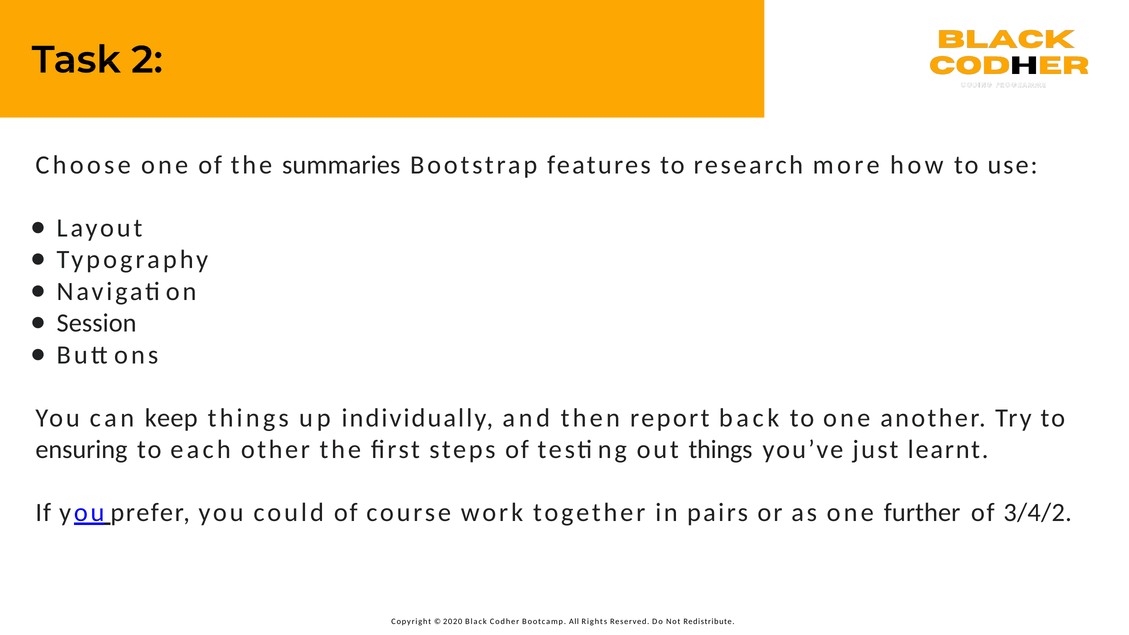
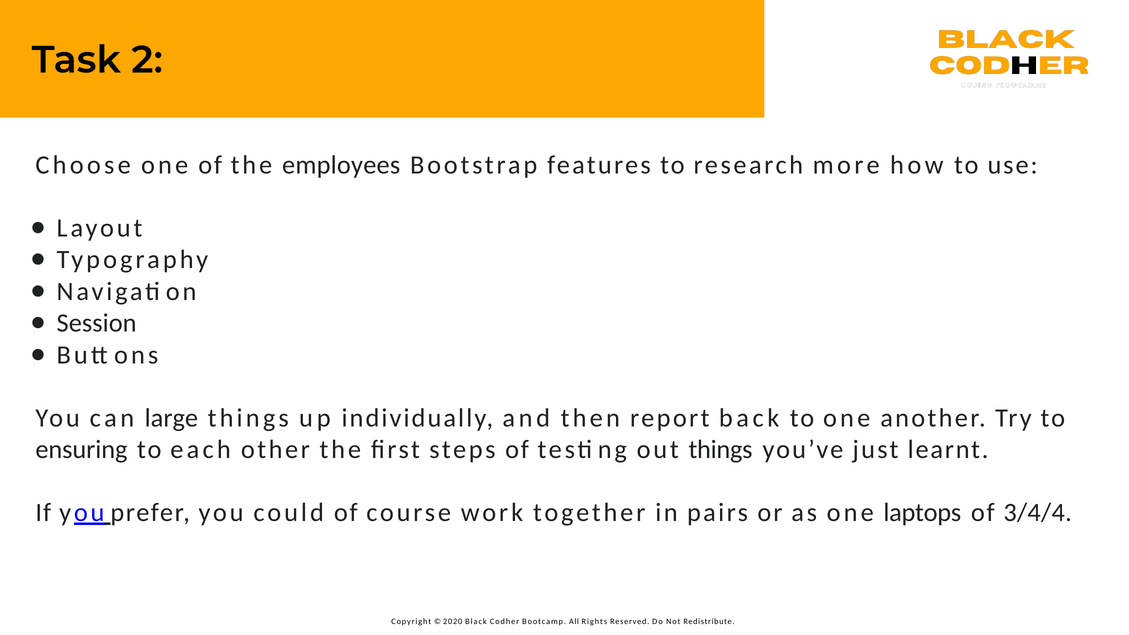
summaries: summaries -> employees
keep: keep -> large
further: further -> laptops
3/4/2: 3/4/2 -> 3/4/4
